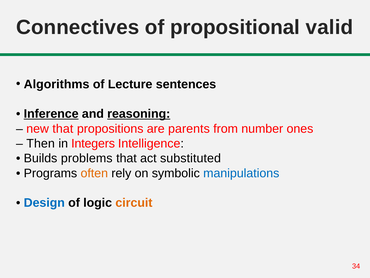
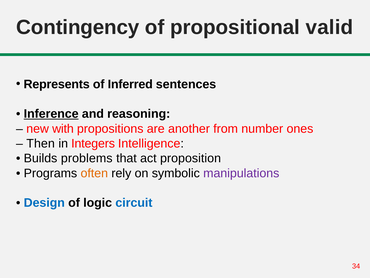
Connectives: Connectives -> Contingency
Algorithms: Algorithms -> Represents
Lecture: Lecture -> Inferred
reasoning underline: present -> none
new that: that -> with
parents: parents -> another
substituted: substituted -> proposition
manipulations colour: blue -> purple
circuit colour: orange -> blue
